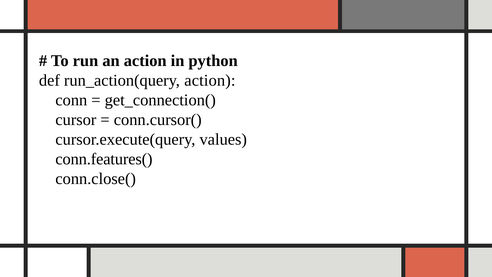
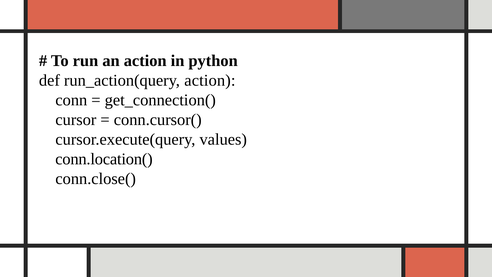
conn.features(: conn.features( -> conn.location(
